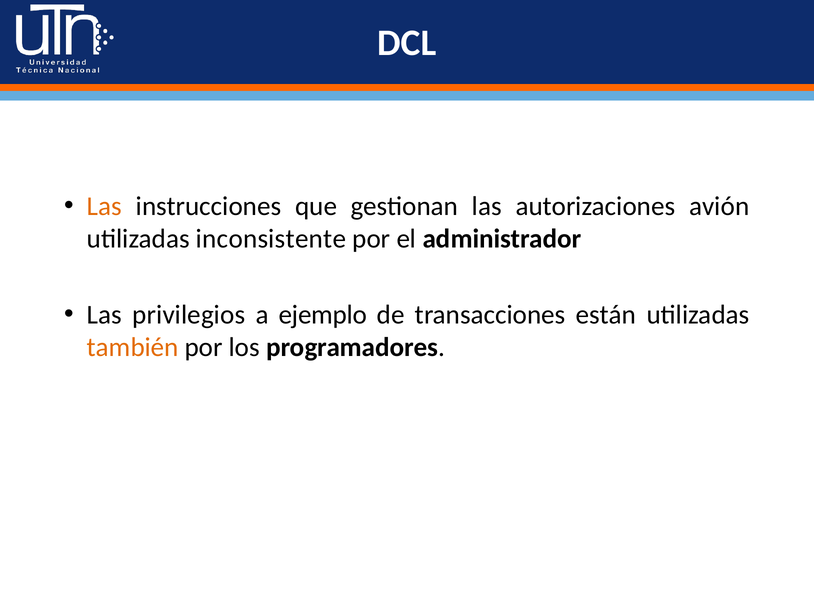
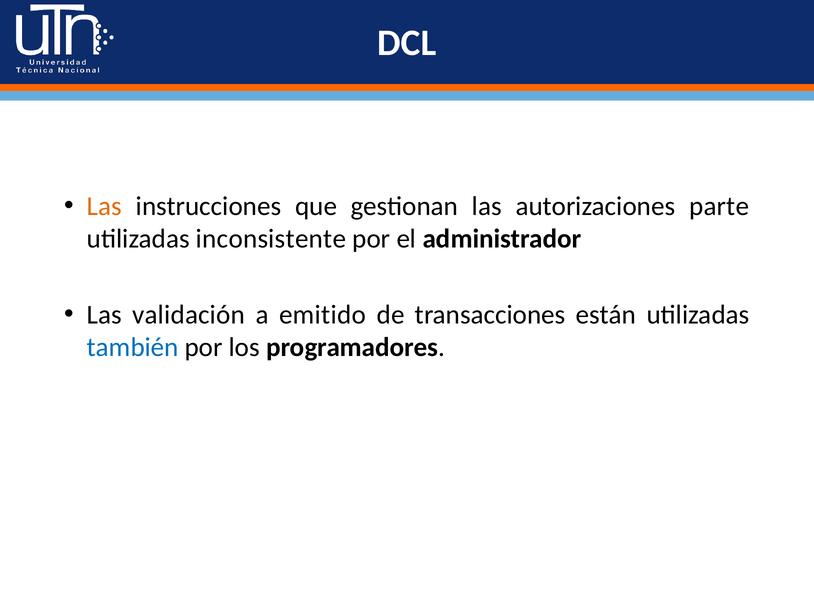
avión: avión -> parte
privilegios: privilegios -> validación
ejemplo: ejemplo -> emitido
también colour: orange -> blue
